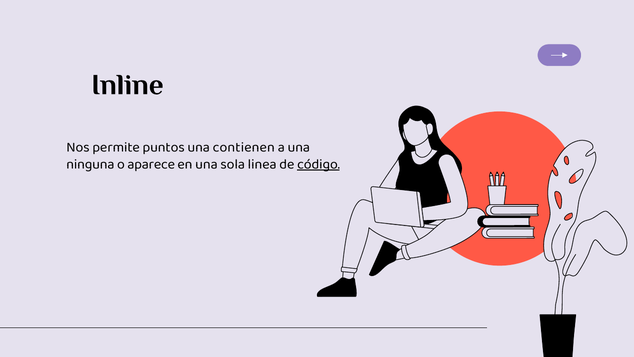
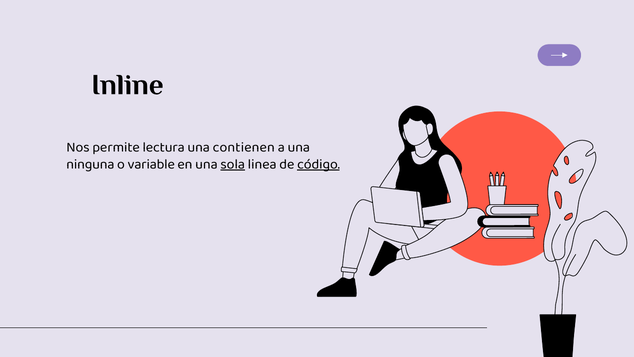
puntos: puntos -> lectura
aparece: aparece -> variable
sola underline: none -> present
